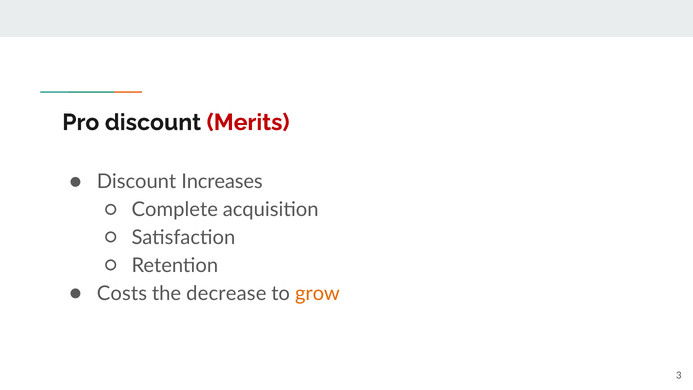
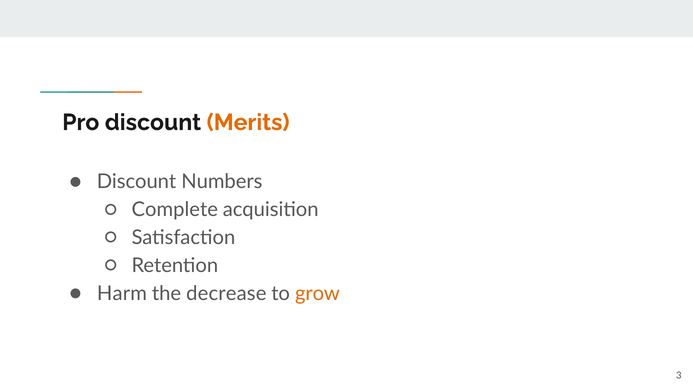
Merits colour: red -> orange
Increases: Increases -> Numbers
Costs: Costs -> Harm
